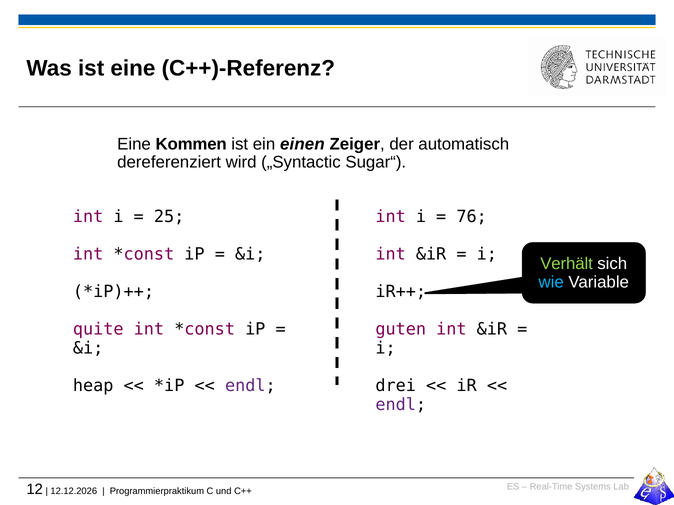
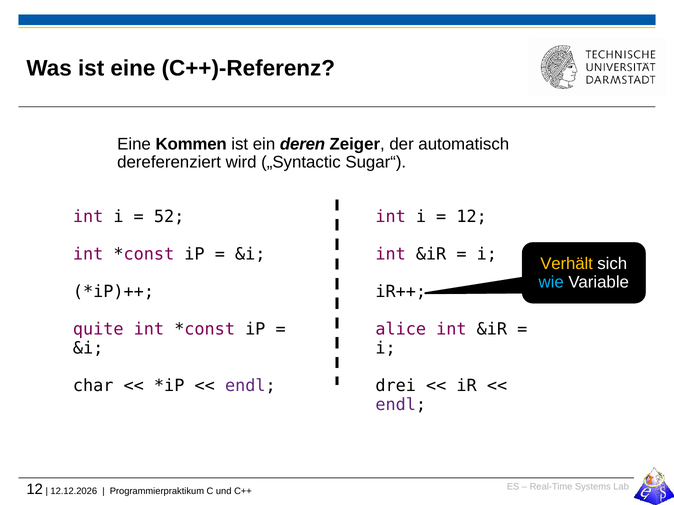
einen: einen -> deren
25: 25 -> 52
76 at (472, 217): 76 -> 12
Verhält colour: light green -> yellow
guten: guten -> alice
heap: heap -> char
